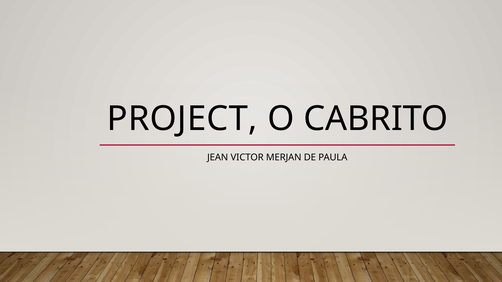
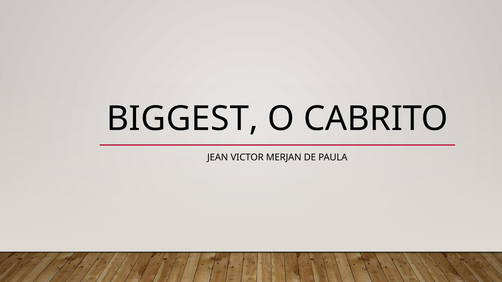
PROJECT: PROJECT -> BIGGEST
